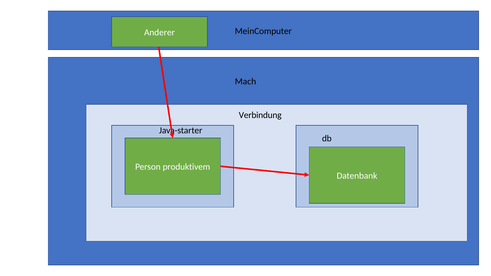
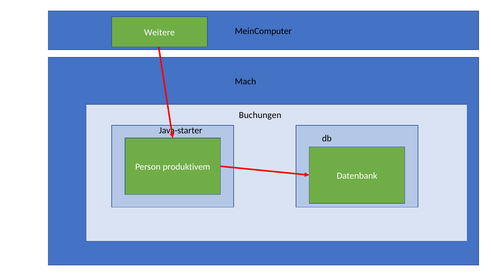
Anderer: Anderer -> Weitere
Verbindung: Verbindung -> Buchungen
